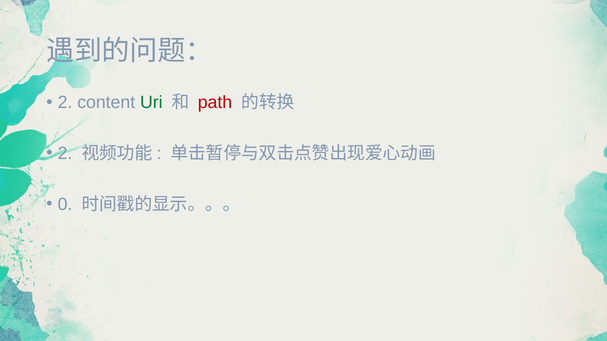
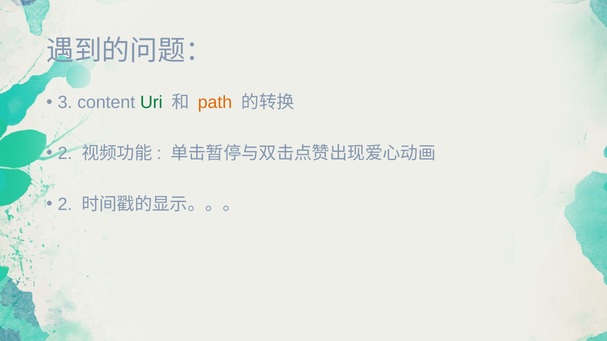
2 at (65, 103): 2 -> 3
path colour: red -> orange
0 at (65, 204): 0 -> 2
